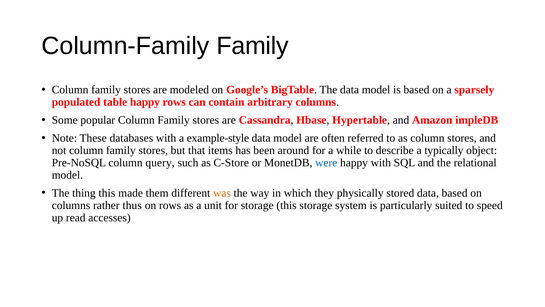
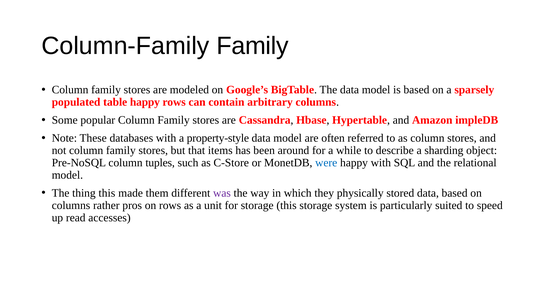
example-style: example-style -> property-style
typically: typically -> sharding
query: query -> tuples
was colour: orange -> purple
thus: thus -> pros
